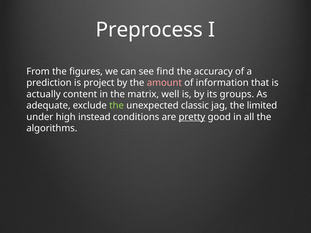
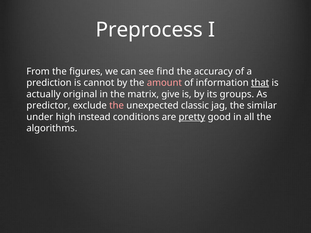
project: project -> cannot
that underline: none -> present
content: content -> original
well: well -> give
adequate: adequate -> predictor
the at (117, 106) colour: light green -> pink
limited: limited -> similar
